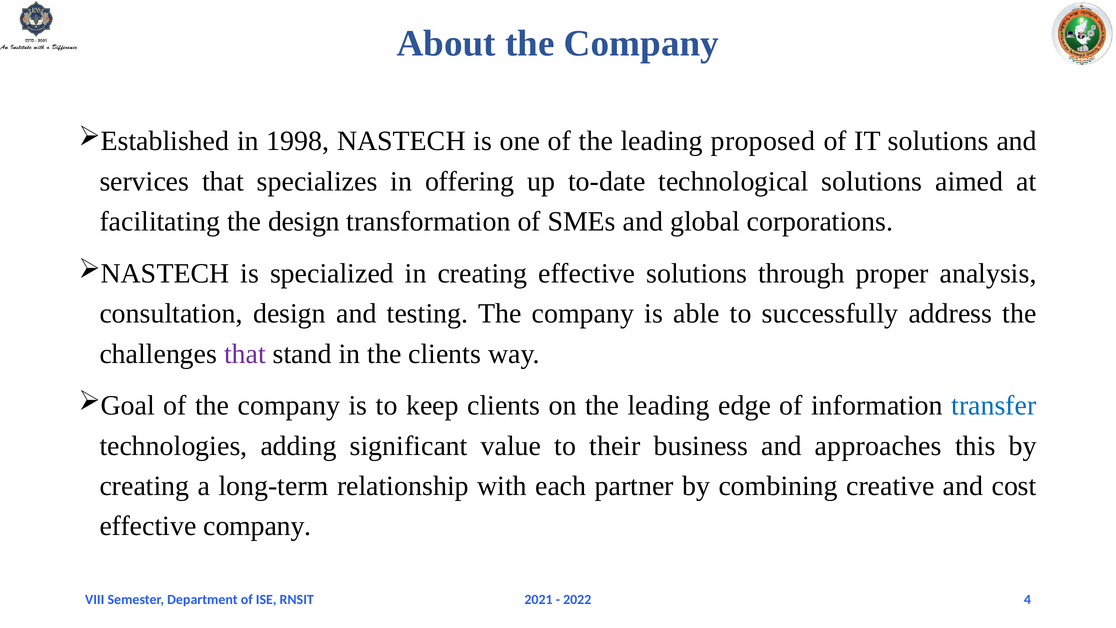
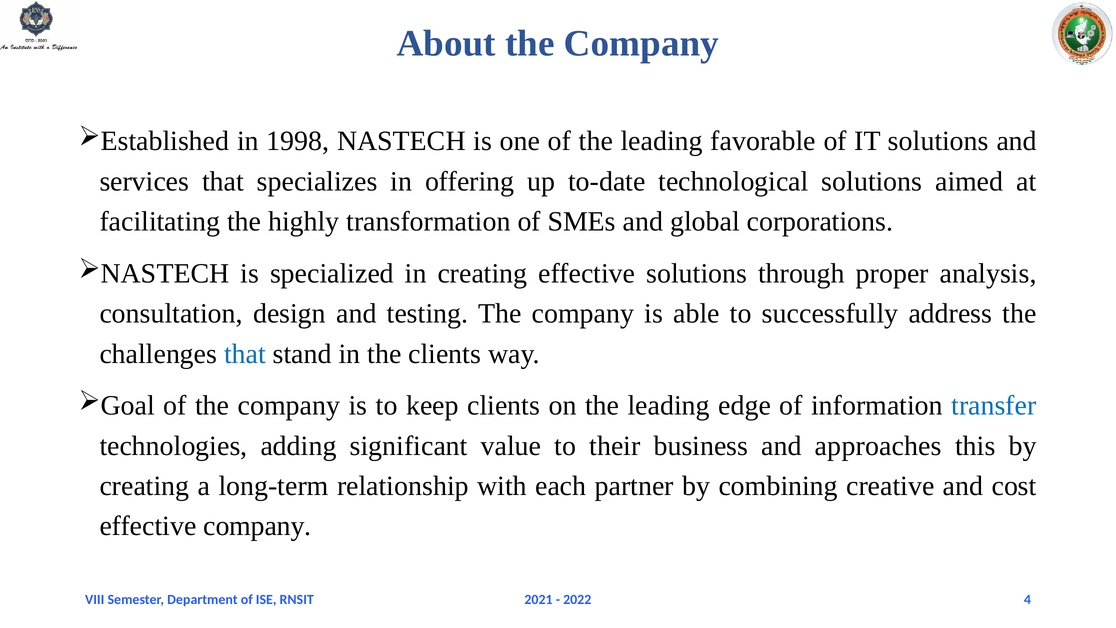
proposed: proposed -> favorable
the design: design -> highly
that at (245, 354) colour: purple -> blue
